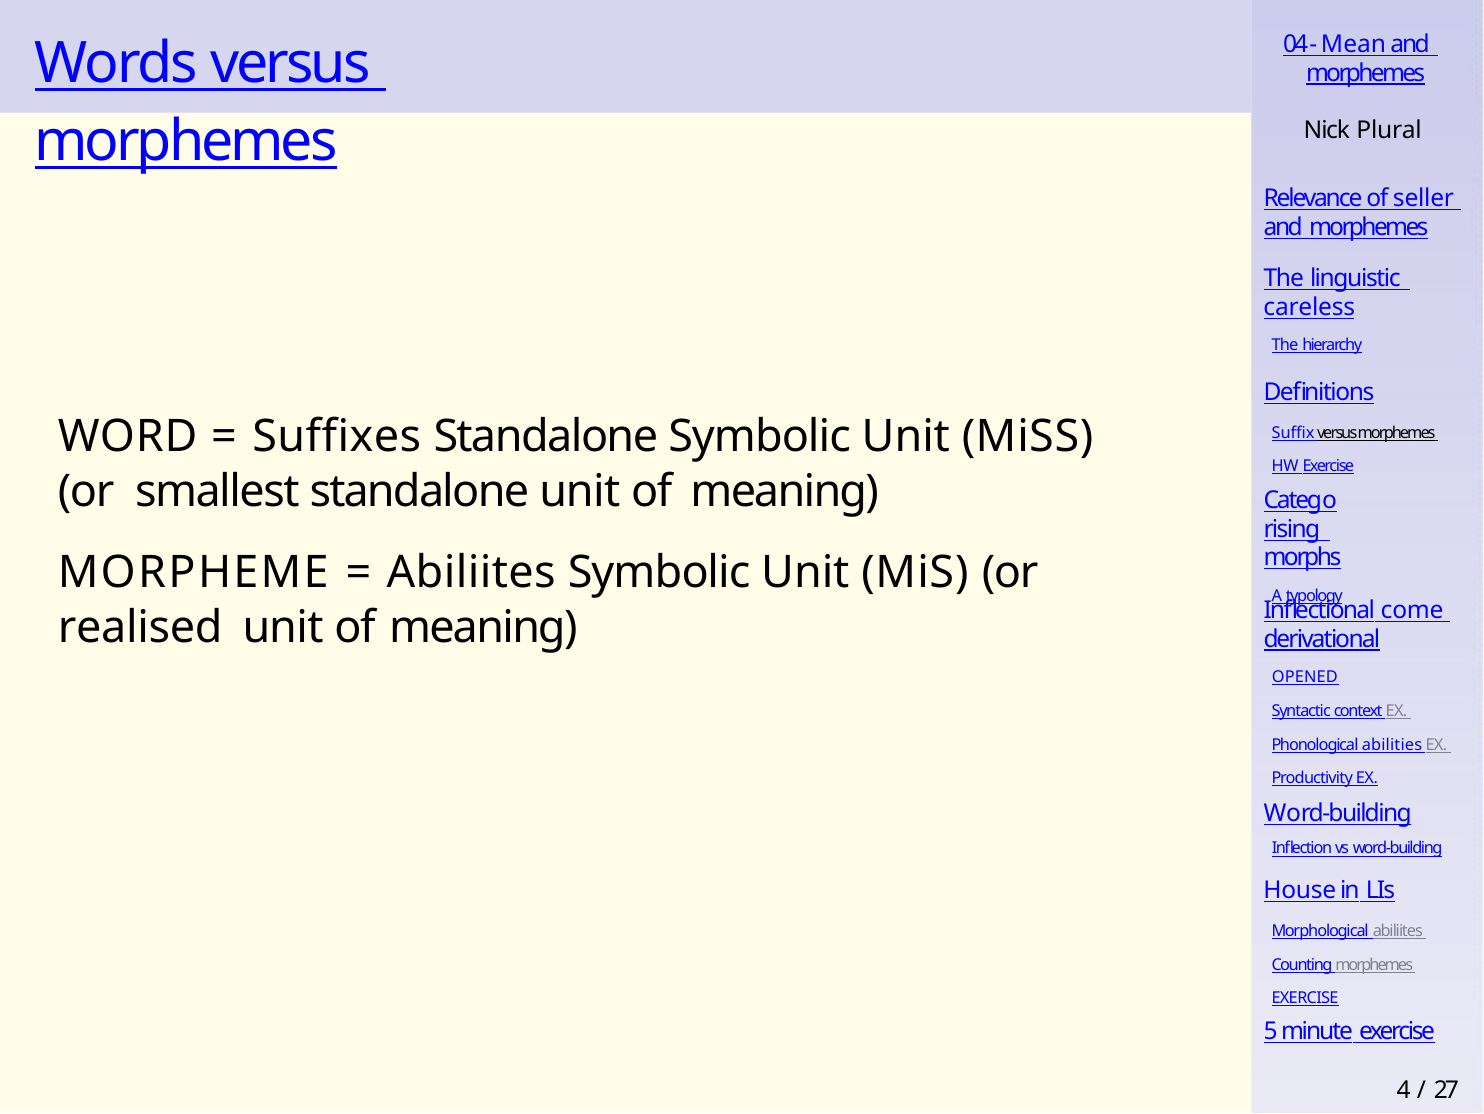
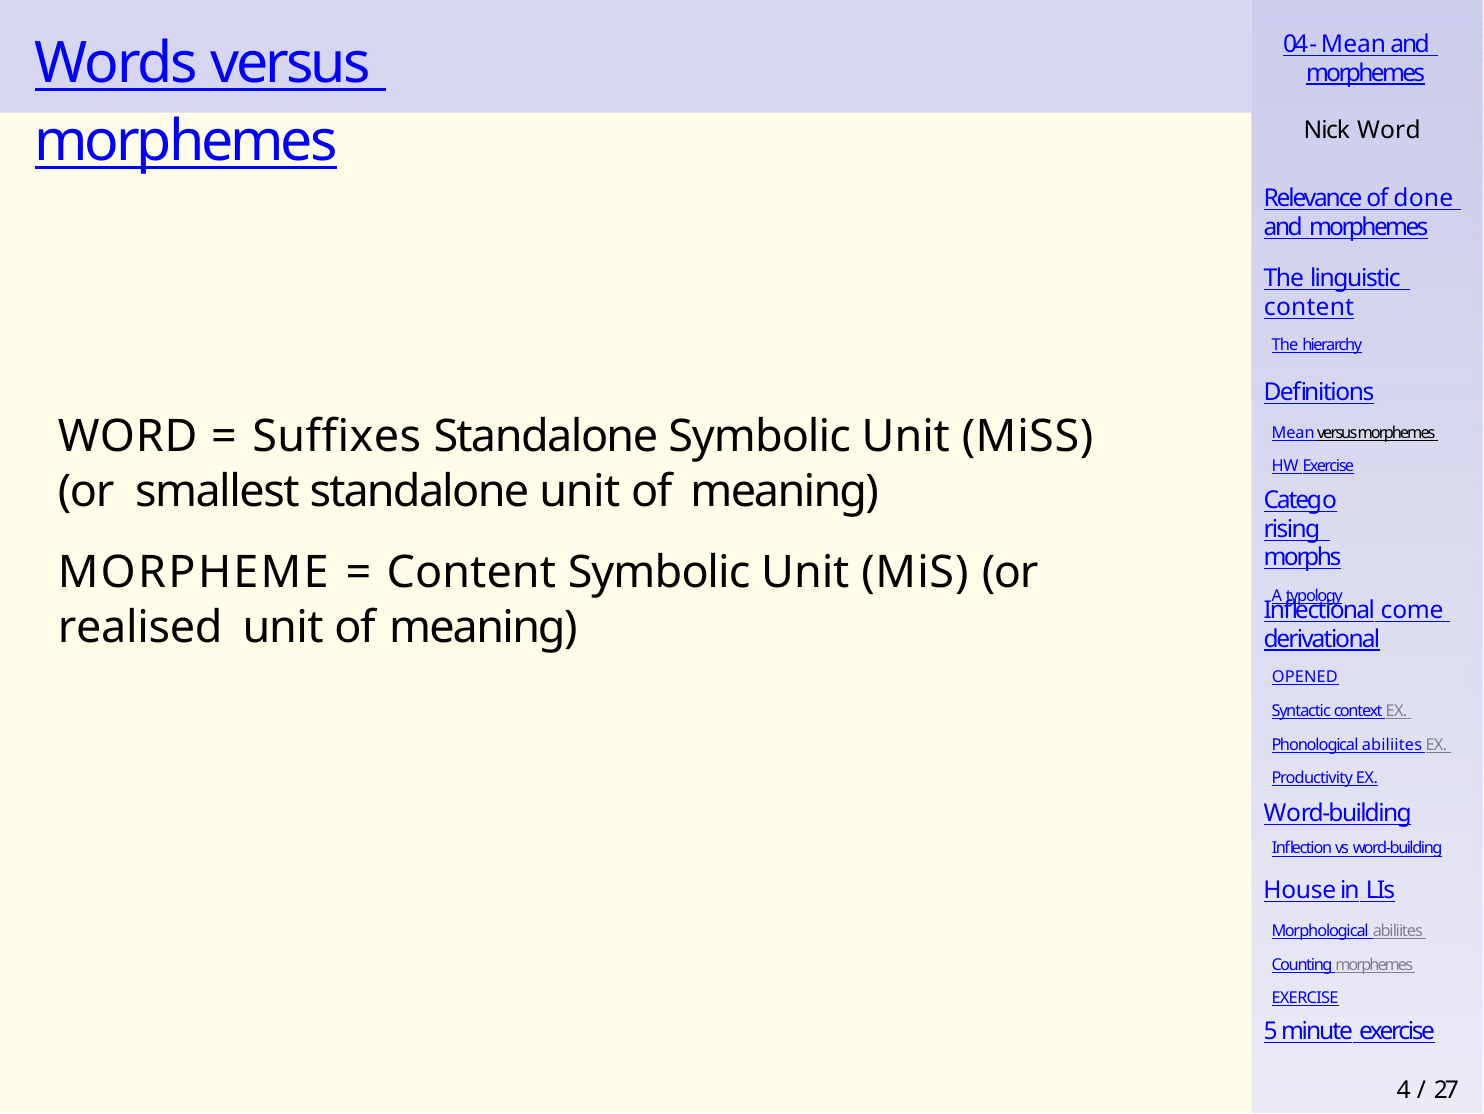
Nick Plural: Plural -> Word
seller: seller -> done
careless at (1309, 307): careless -> content
Suffix at (1293, 433): Suffix -> Mean
Abiliites at (471, 572): Abiliites -> Content
Phonological abilities: abilities -> abiliites
